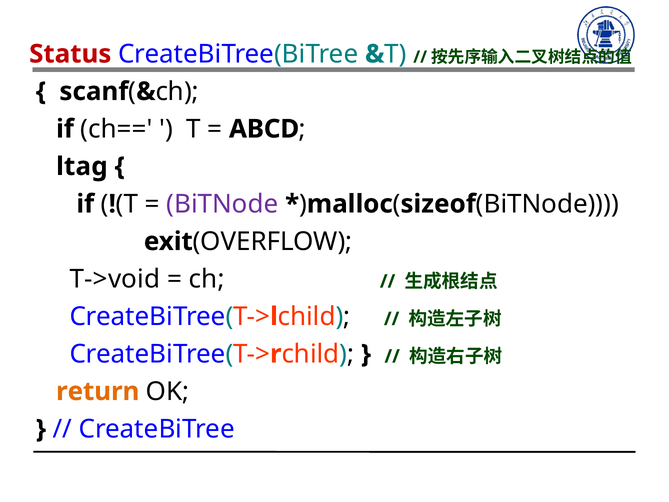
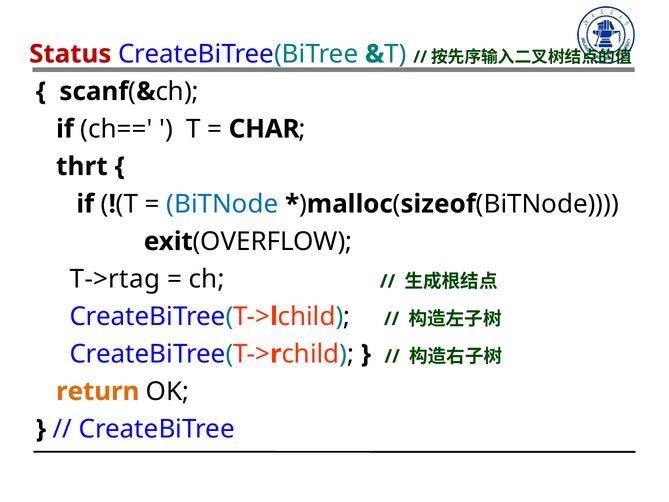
ABCD: ABCD -> CHAR
ltag: ltag -> thrt
BiTNode at (222, 204) colour: purple -> blue
T->void: T->void -> T->rtag
